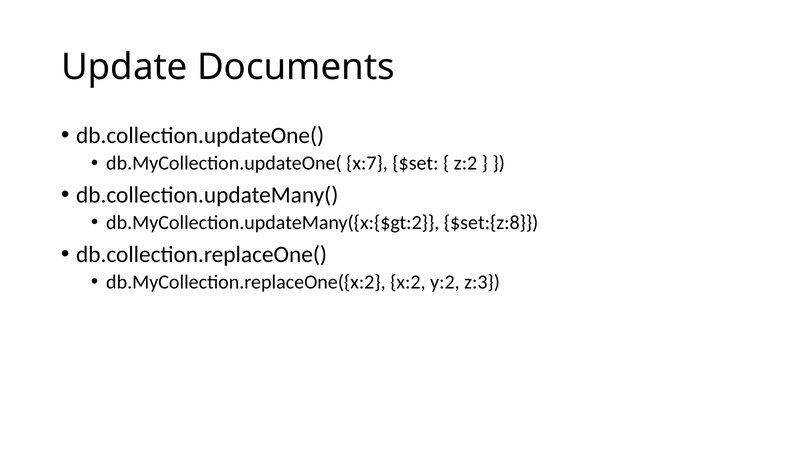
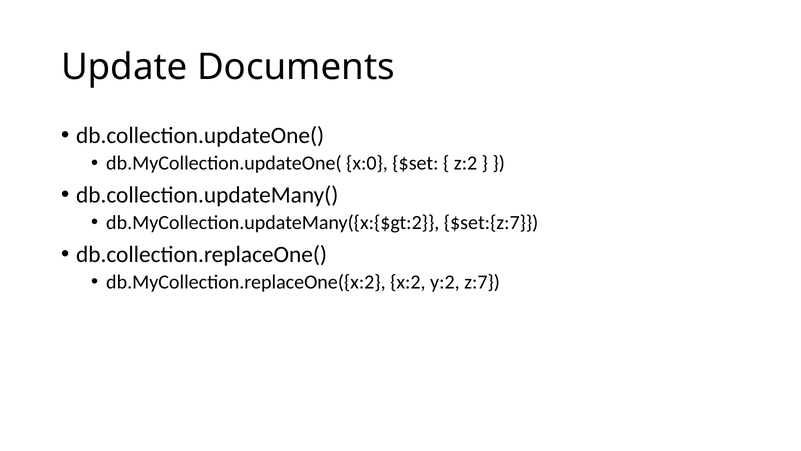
x:7: x:7 -> x:0
$set:{z:8: $set:{z:8 -> $set:{z:7
z:3: z:3 -> z:7
